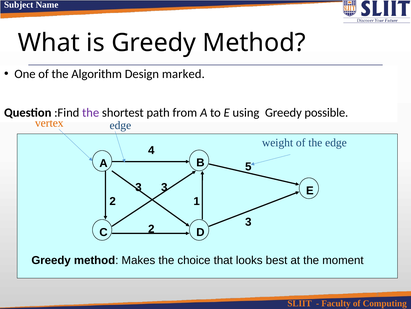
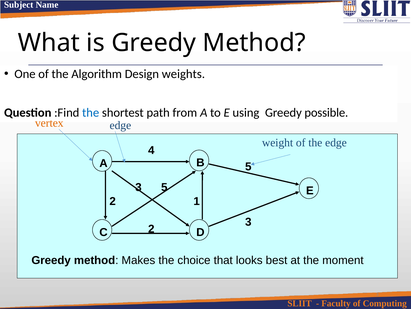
marked: marked -> weights
the at (91, 112) colour: purple -> blue
3 3: 3 -> 5
